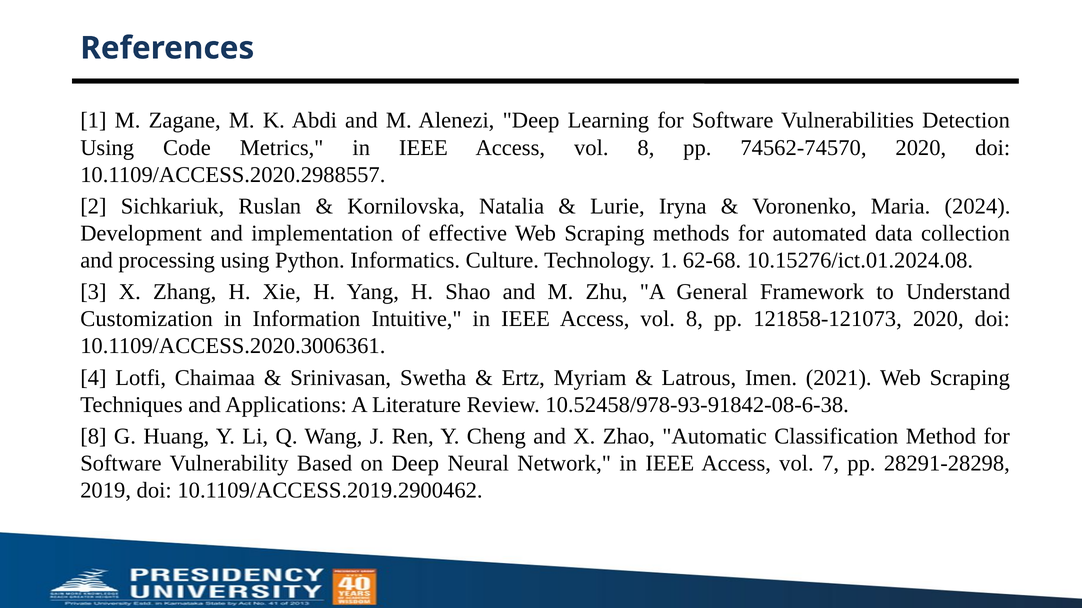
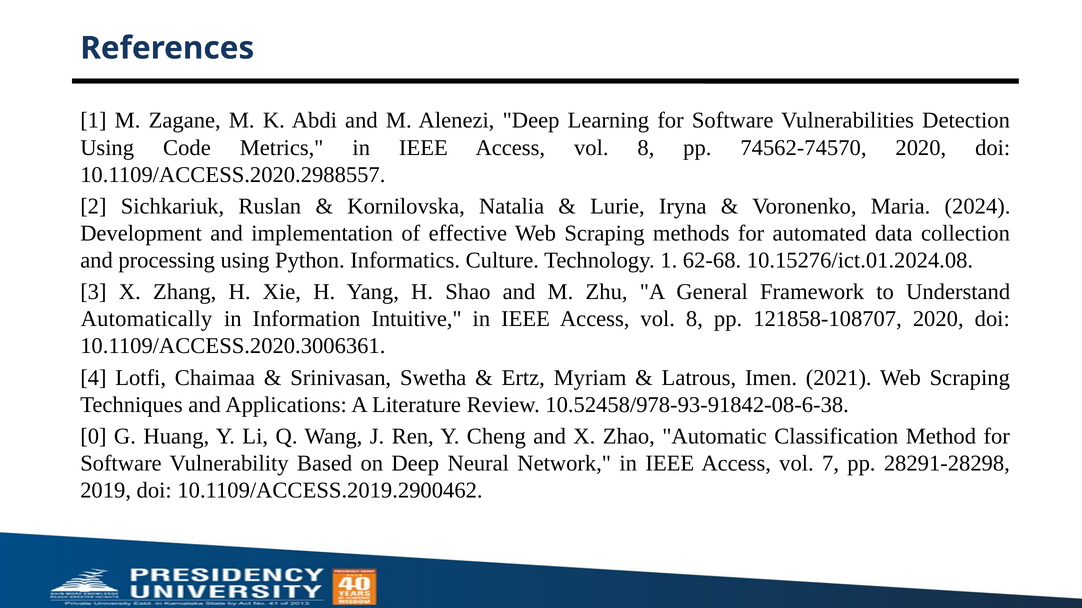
Customization: Customization -> Automatically
121858-121073: 121858-121073 -> 121858-108707
8 at (93, 437): 8 -> 0
